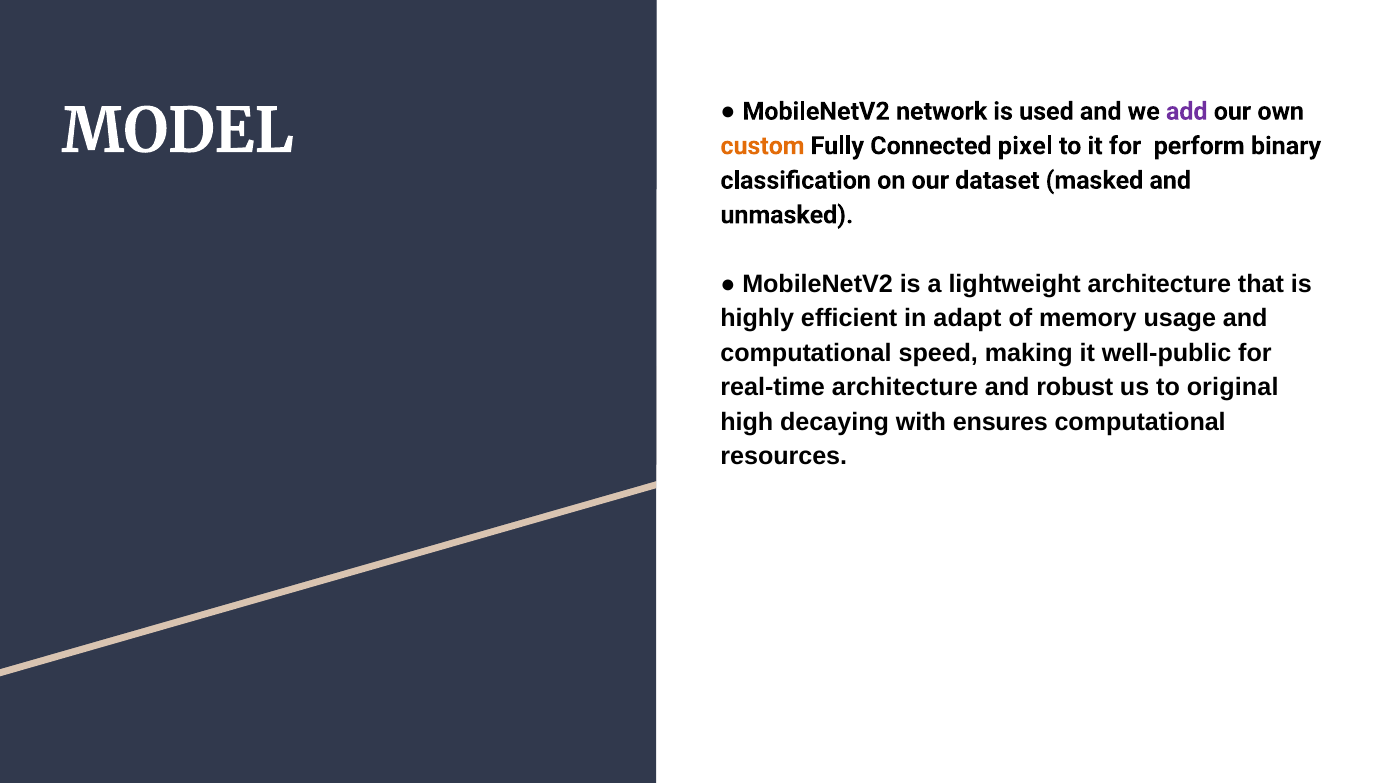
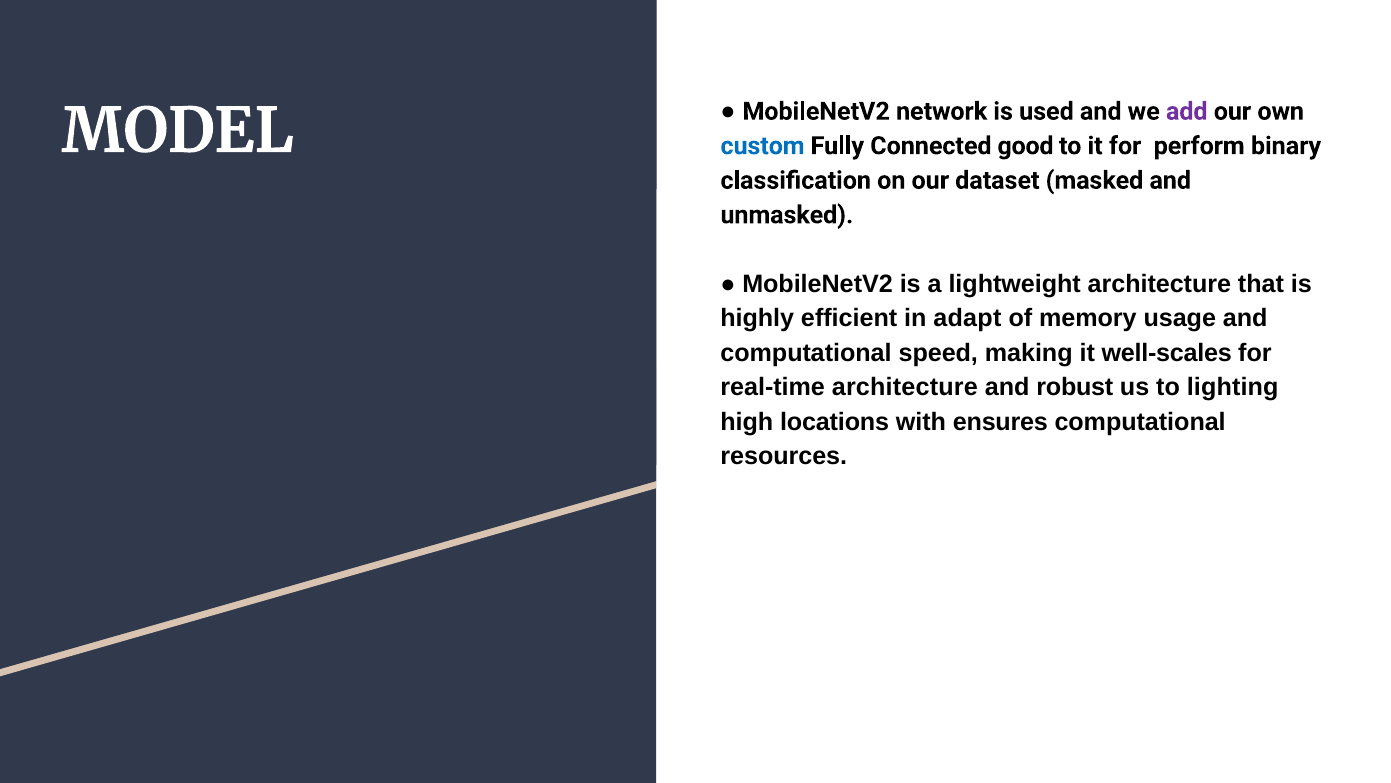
custom colour: orange -> blue
pixel: pixel -> good
well-public: well-public -> well-scales
original: original -> lighting
decaying: decaying -> locations
